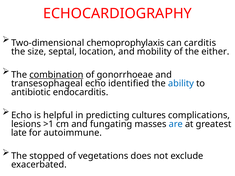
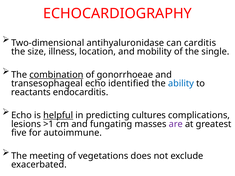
chemoprophylaxis: chemoprophylaxis -> antihyaluronidase
septal: septal -> illness
either: either -> single
antibiotic: antibiotic -> reactants
helpful underline: none -> present
are colour: blue -> purple
late: late -> five
stopped: stopped -> meeting
